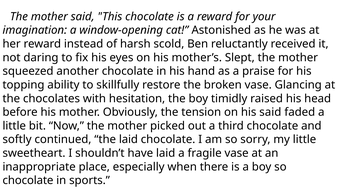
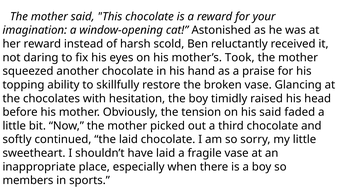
Slept: Slept -> Took
chocolate at (28, 180): chocolate -> members
